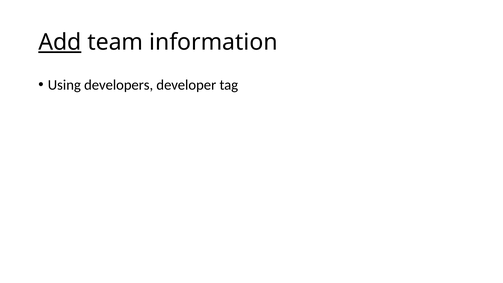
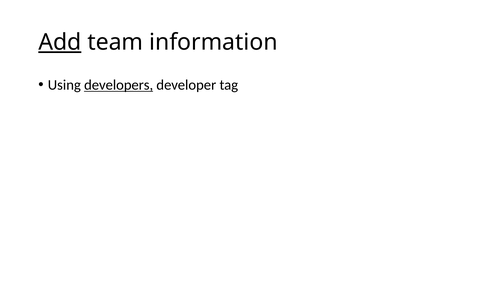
developers underline: none -> present
